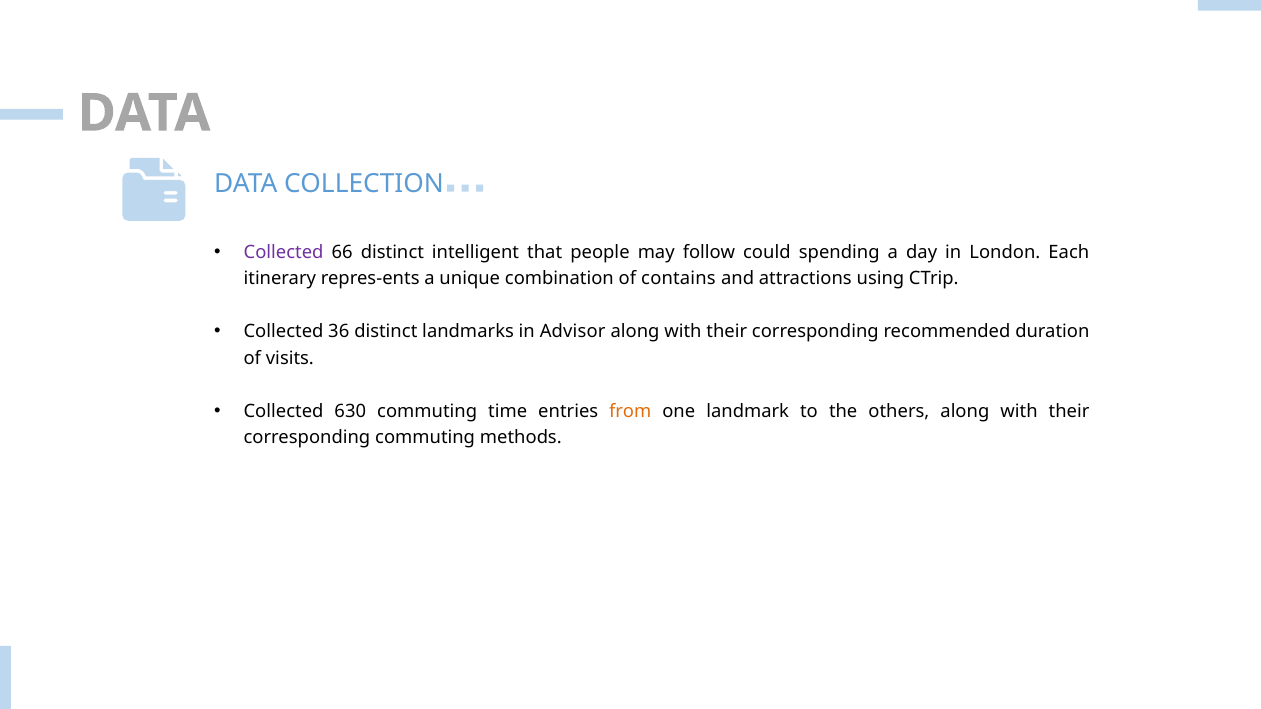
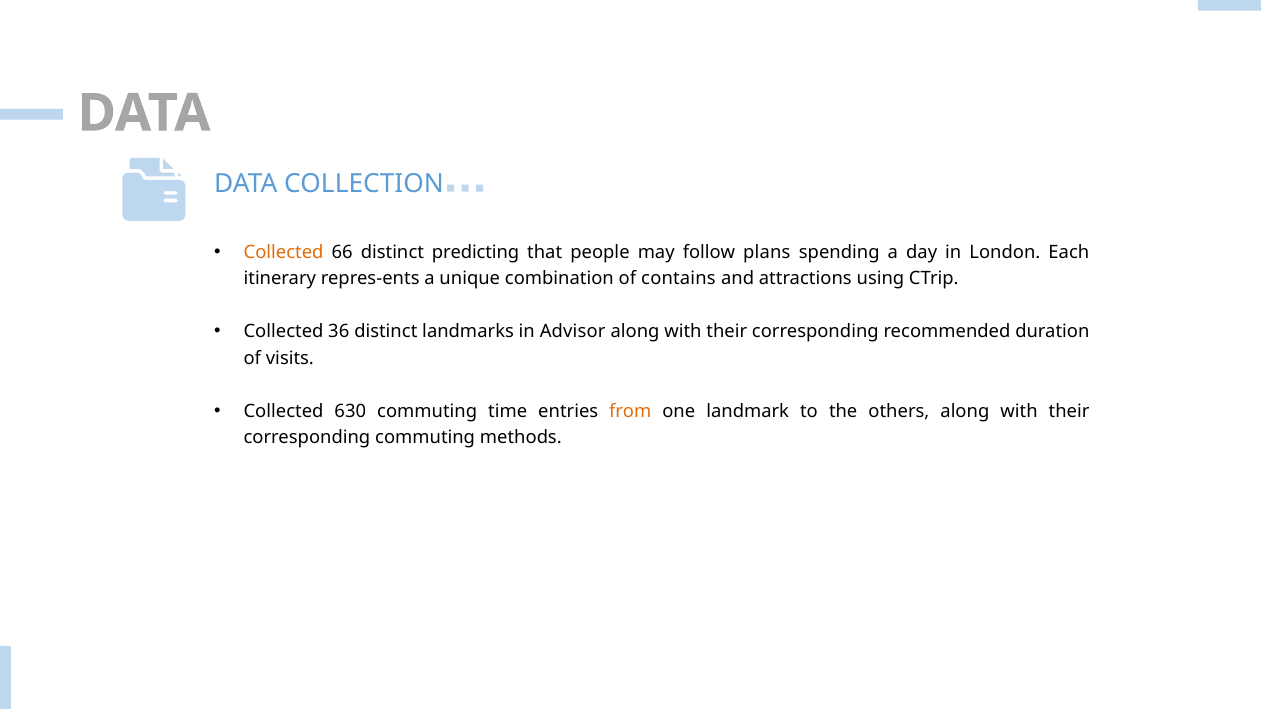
Collected at (284, 253) colour: purple -> orange
intelligent: intelligent -> predicting
could: could -> plans
